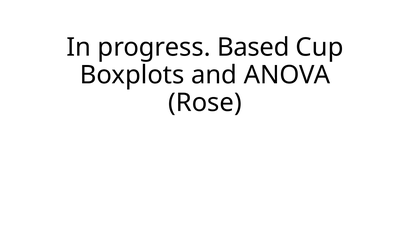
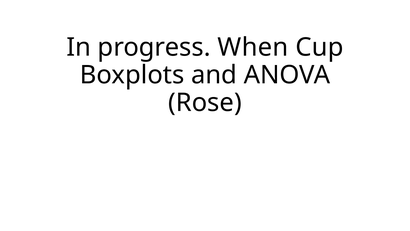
Based: Based -> When
